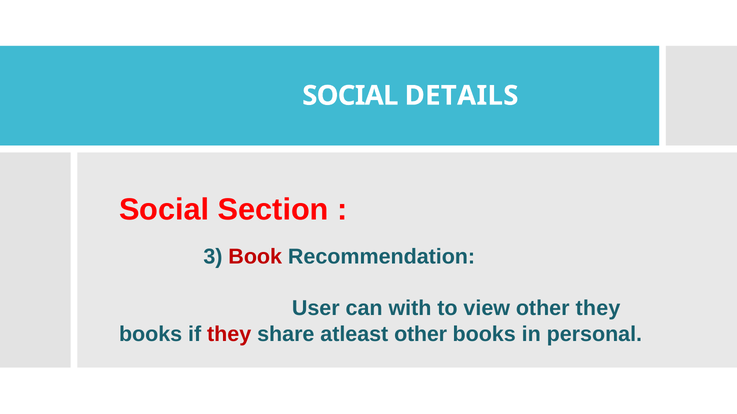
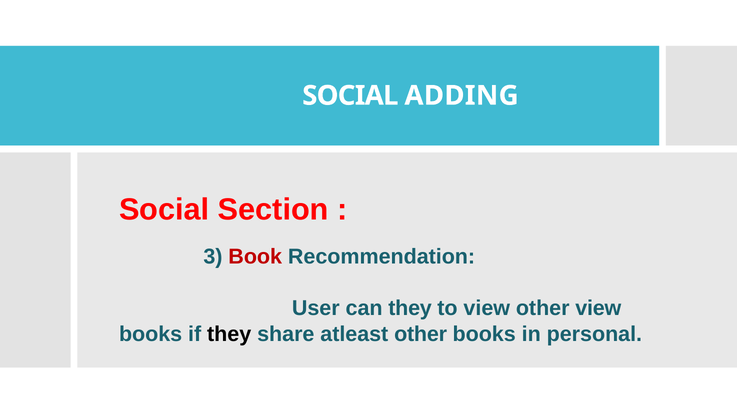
DETAILS: DETAILS -> ADDING
can with: with -> they
other they: they -> view
they at (229, 335) colour: red -> black
